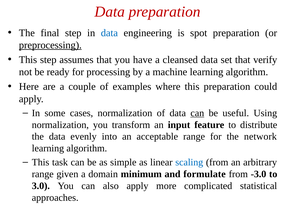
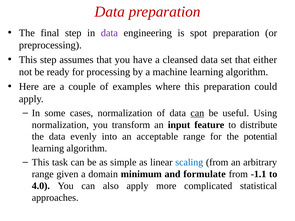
data at (109, 33) colour: blue -> purple
preprocessing underline: present -> none
verify: verify -> either
network: network -> potential
-3.0: -3.0 -> -1.1
3.0: 3.0 -> 4.0
